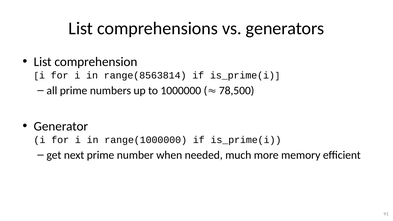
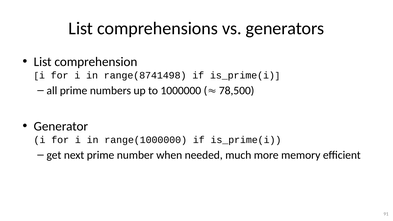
range(8563814: range(8563814 -> range(8741498
